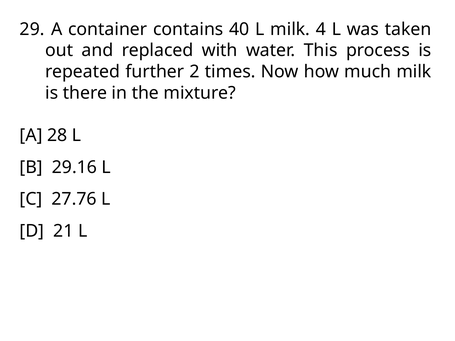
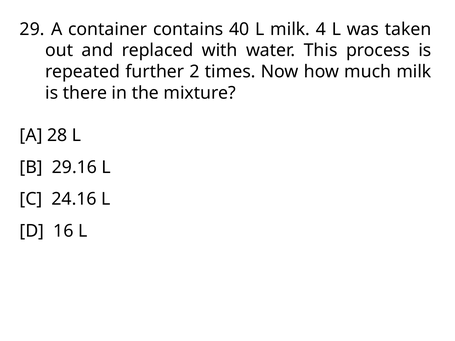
27.76: 27.76 -> 24.16
21: 21 -> 16
